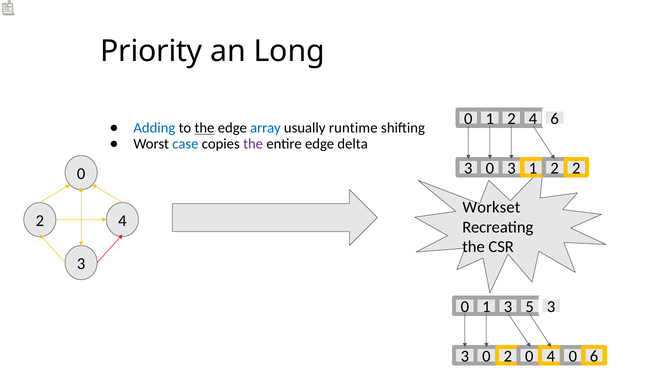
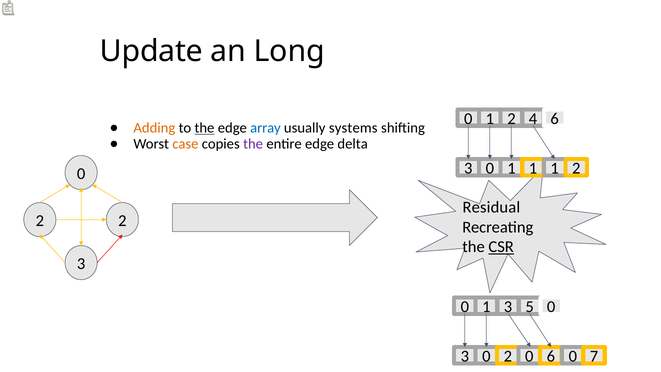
Priority: Priority -> Update
Adding colour: blue -> orange
runtime: runtime -> systems
case colour: blue -> orange
3 at (511, 168): 3 -> 1
1 2: 2 -> 1
Workset: Workset -> Residual
4 at (122, 221): 4 -> 2
CSR underline: none -> present
5 3: 3 -> 0
0 4: 4 -> 6
0 6: 6 -> 7
